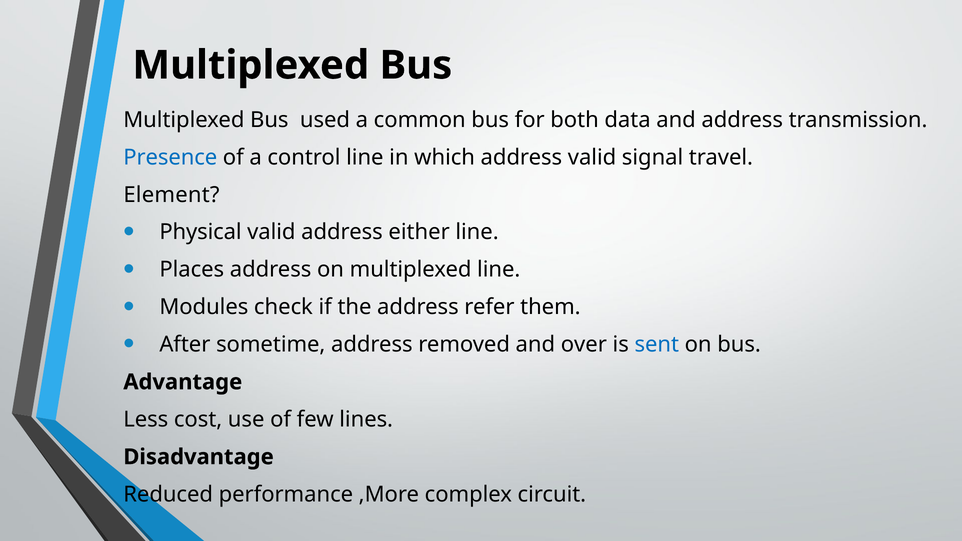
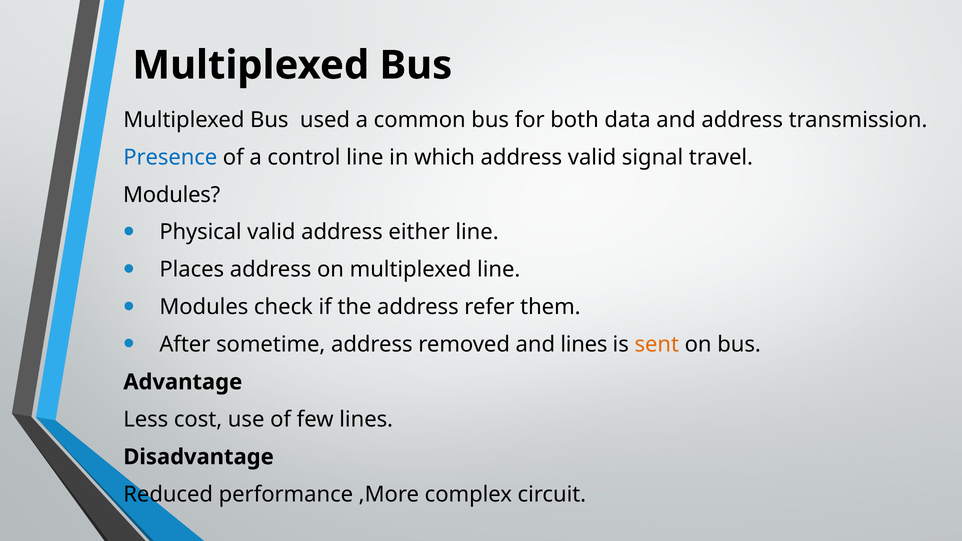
Element at (171, 195): Element -> Modules
and over: over -> lines
sent colour: blue -> orange
